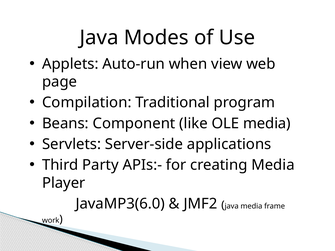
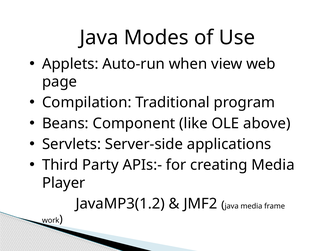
OLE media: media -> above
JavaMP3(6.0: JavaMP3(6.0 -> JavaMP3(1.2
